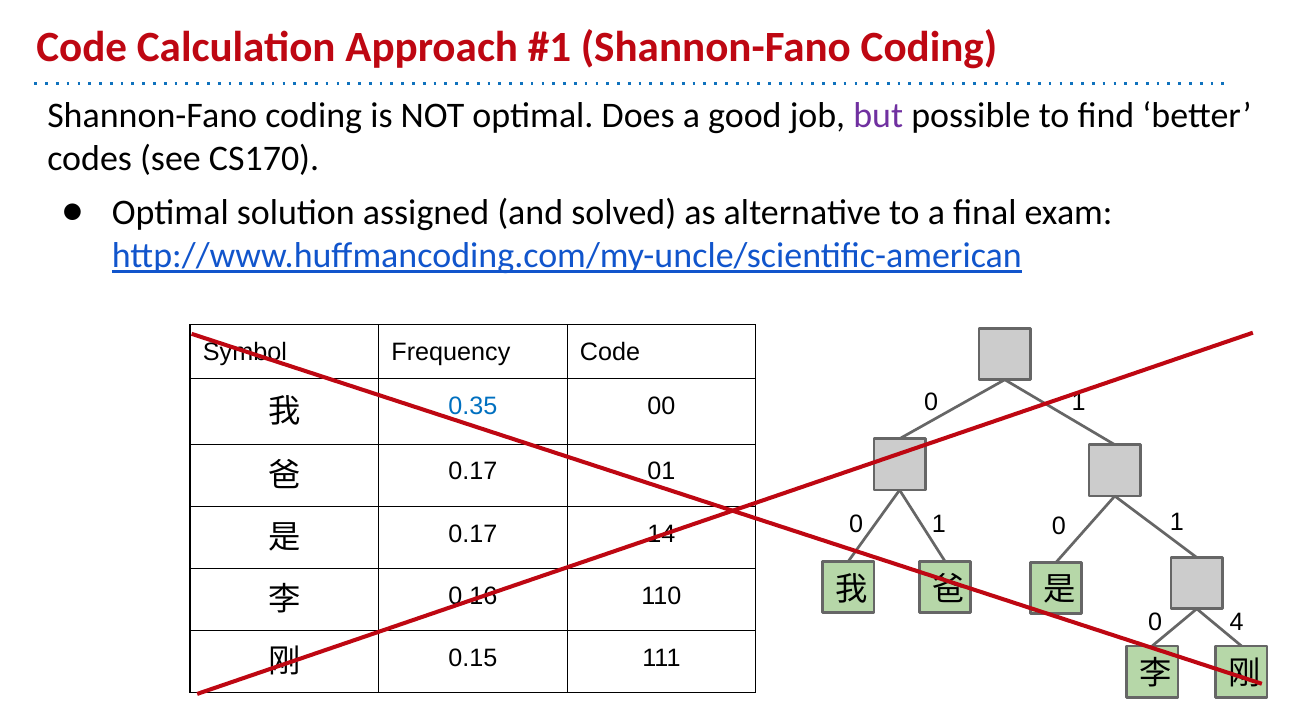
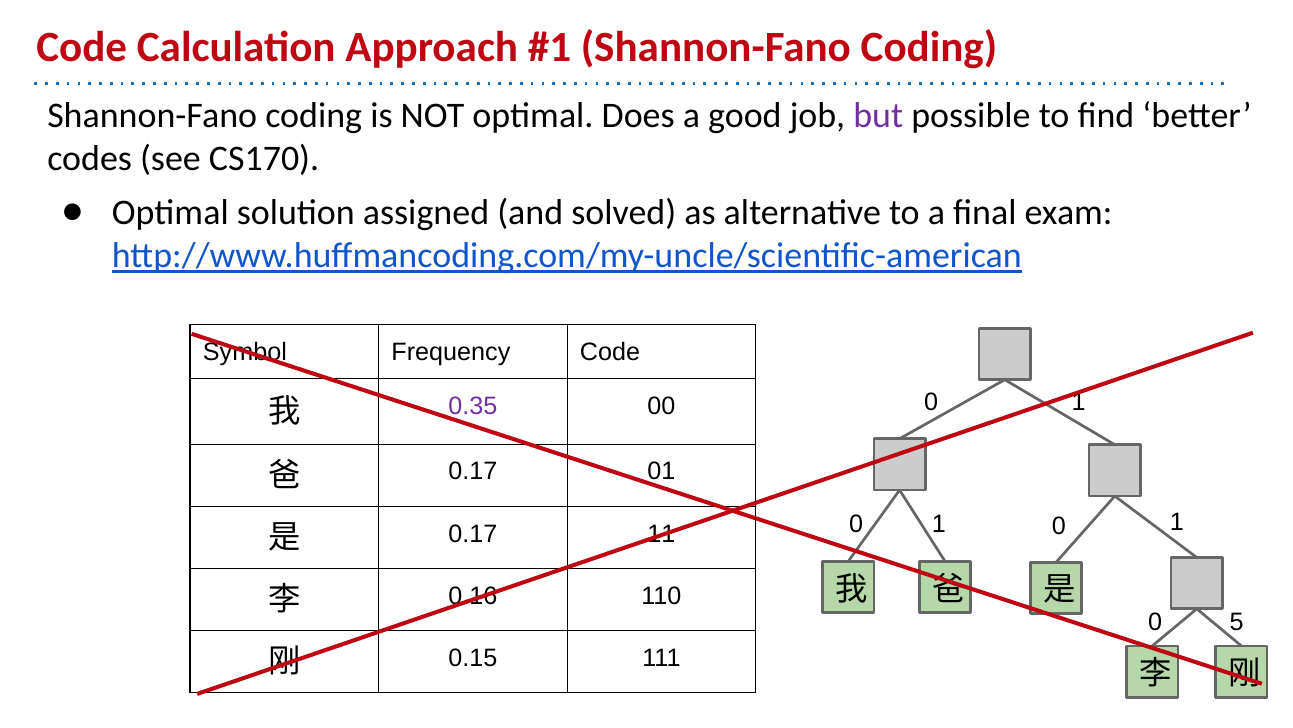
0.35 colour: blue -> purple
14: 14 -> 11
4: 4 -> 5
